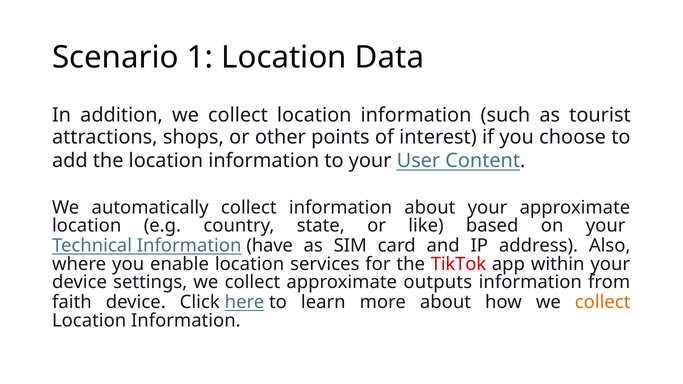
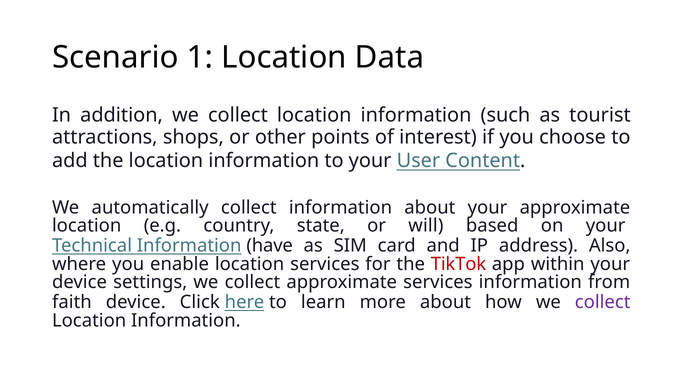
like: like -> will
approximate outputs: outputs -> services
collect at (603, 302) colour: orange -> purple
